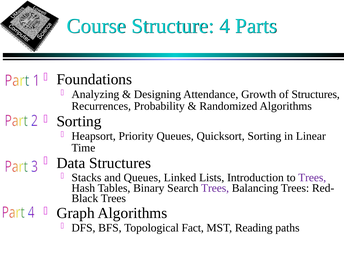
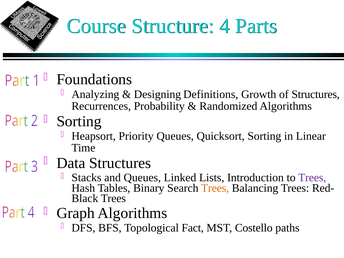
Attendance: Attendance -> Definitions
Trees at (215, 188) colour: purple -> orange
Reading: Reading -> Costello
